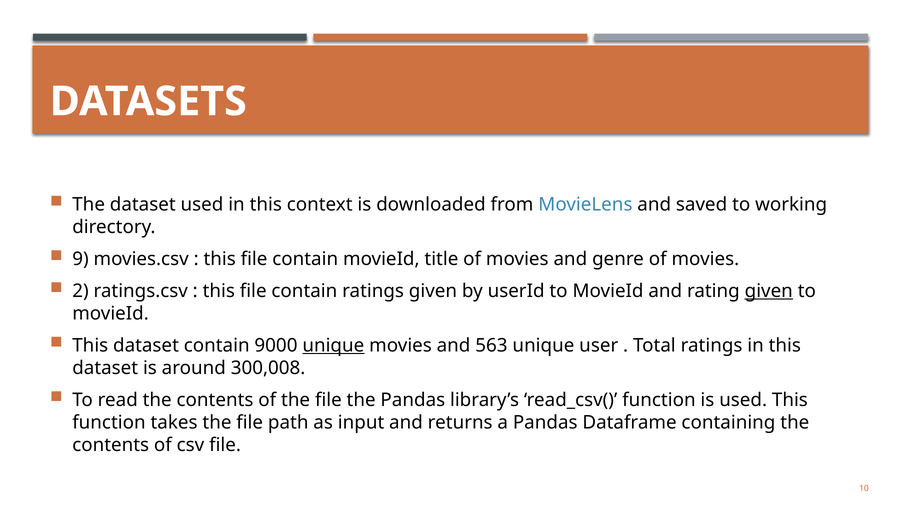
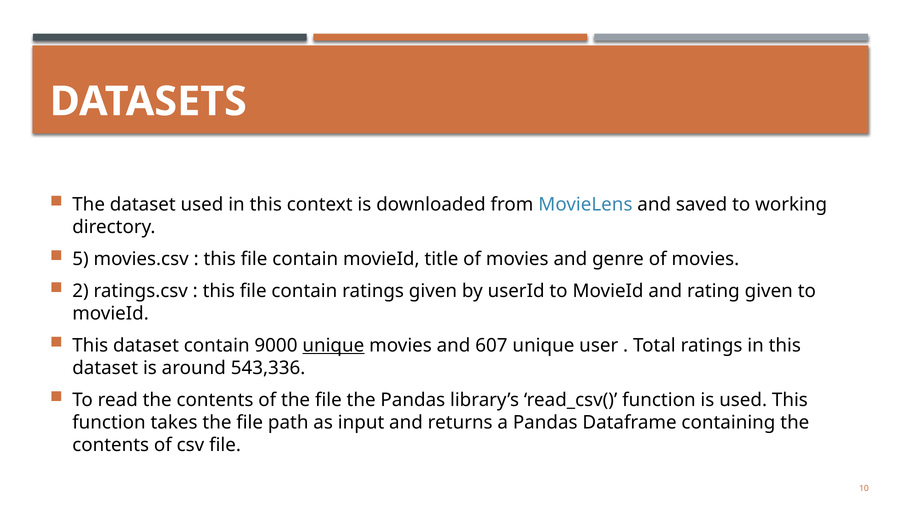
9: 9 -> 5
given at (769, 291) underline: present -> none
563: 563 -> 607
300,008: 300,008 -> 543,336
